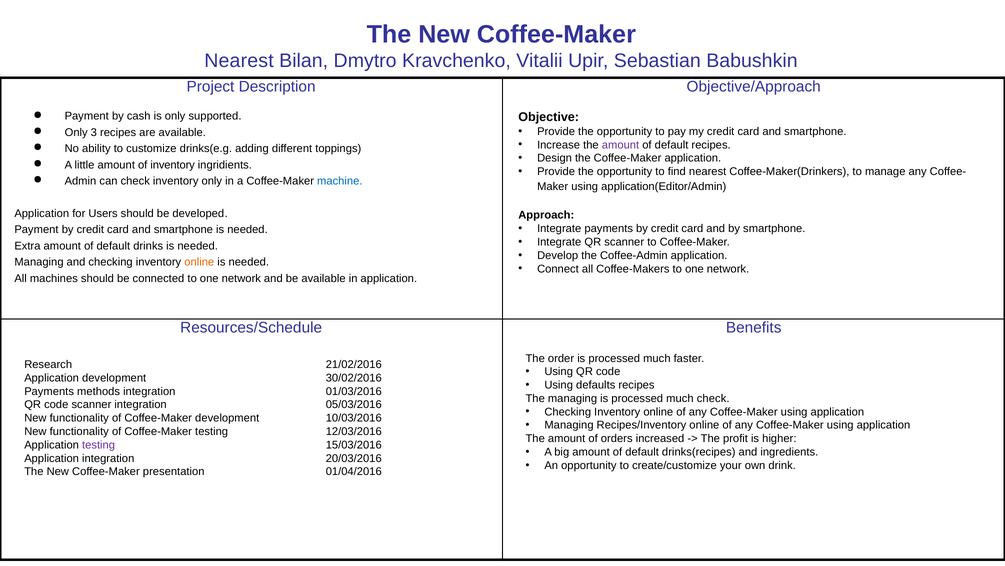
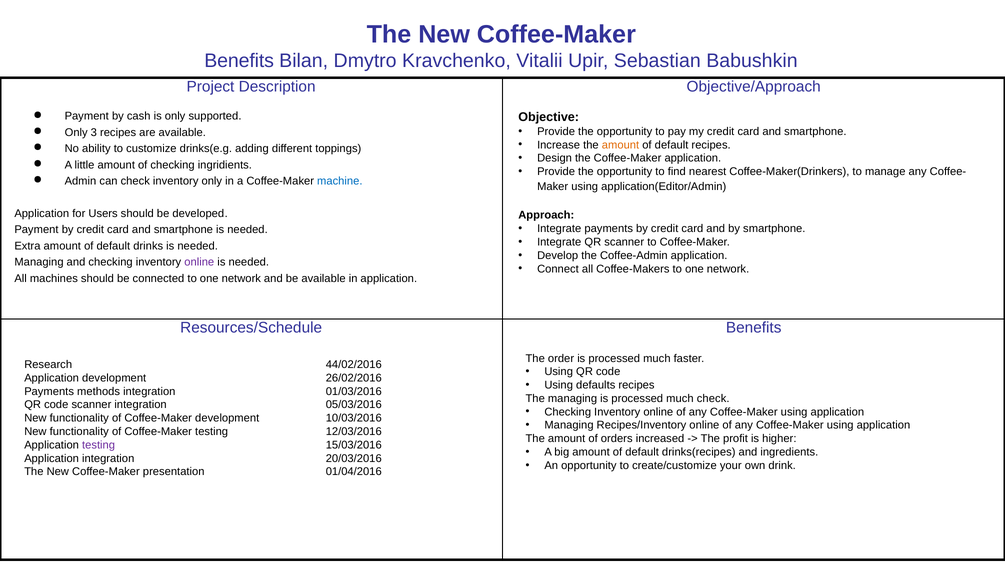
Nearest at (239, 61): Nearest -> Benefits
amount at (621, 145) colour: purple -> orange
of inventory: inventory -> checking
online at (199, 262) colour: orange -> purple
21/02/2016: 21/02/2016 -> 44/02/2016
30/02/2016: 30/02/2016 -> 26/02/2016
